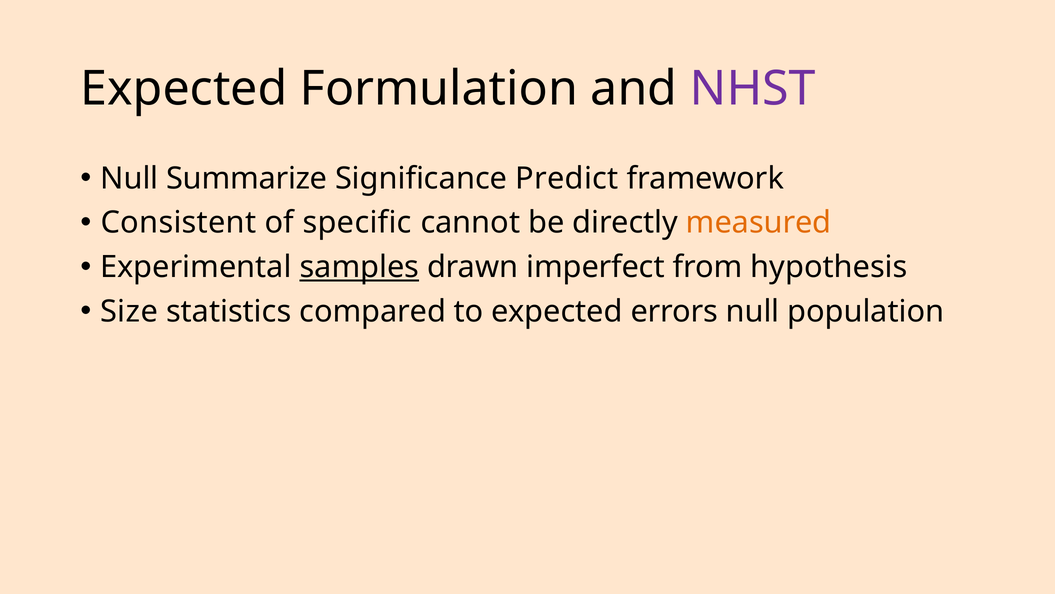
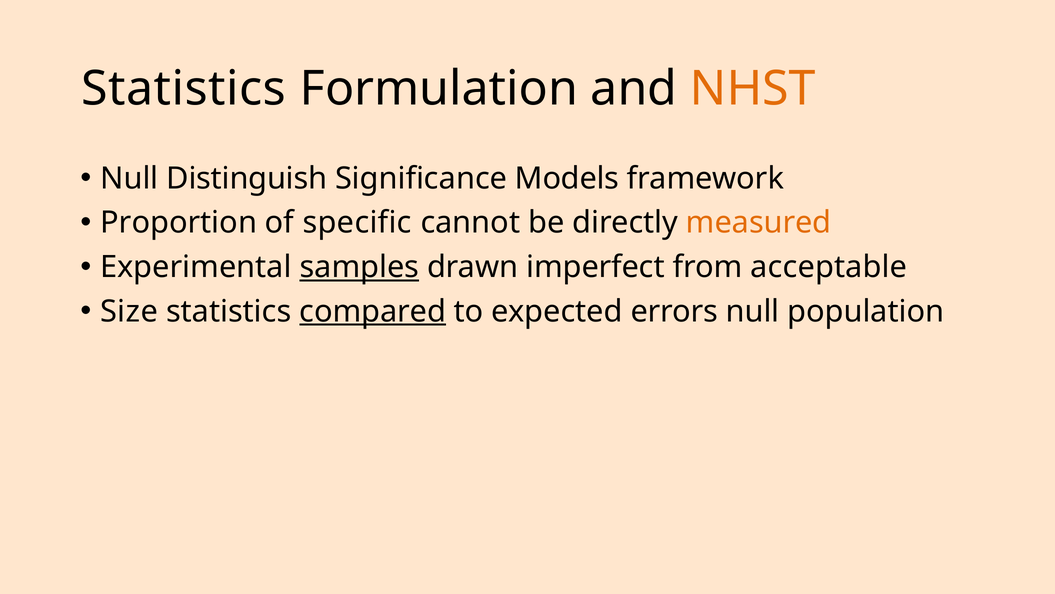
Expected at (184, 89): Expected -> Statistics
NHST colour: purple -> orange
Summarize: Summarize -> Distinguish
Predict: Predict -> Models
Consistent: Consistent -> Proportion
hypothesis: hypothesis -> acceptable
compared underline: none -> present
